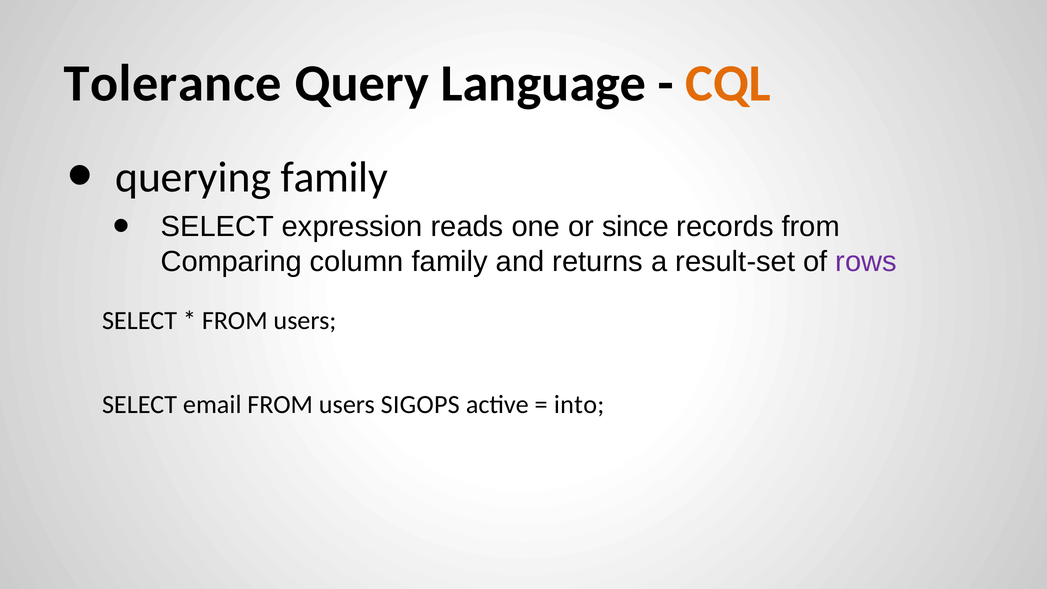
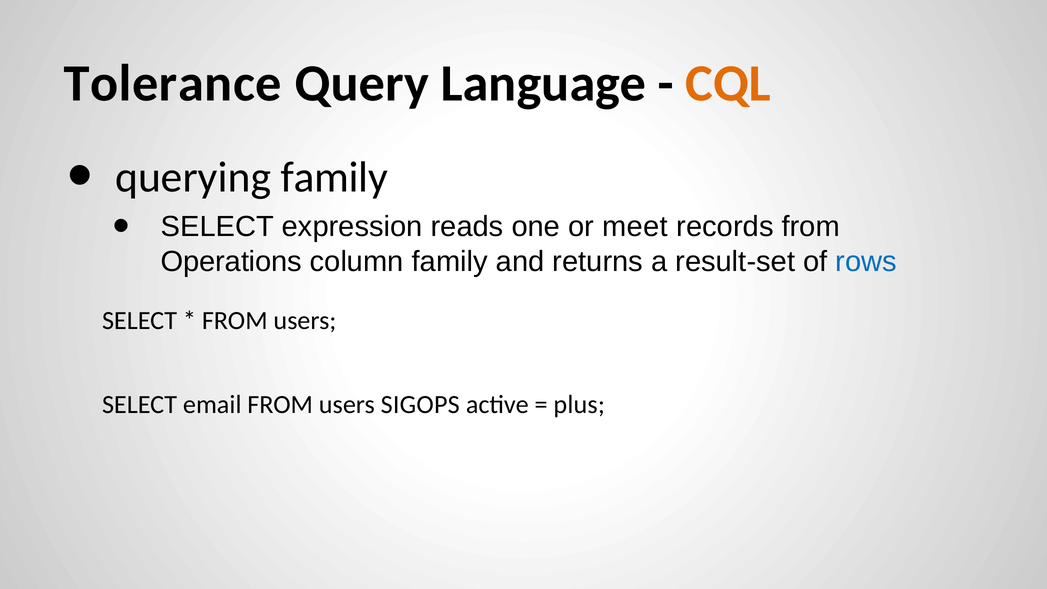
since: since -> meet
Comparing: Comparing -> Operations
rows colour: purple -> blue
into: into -> plus
